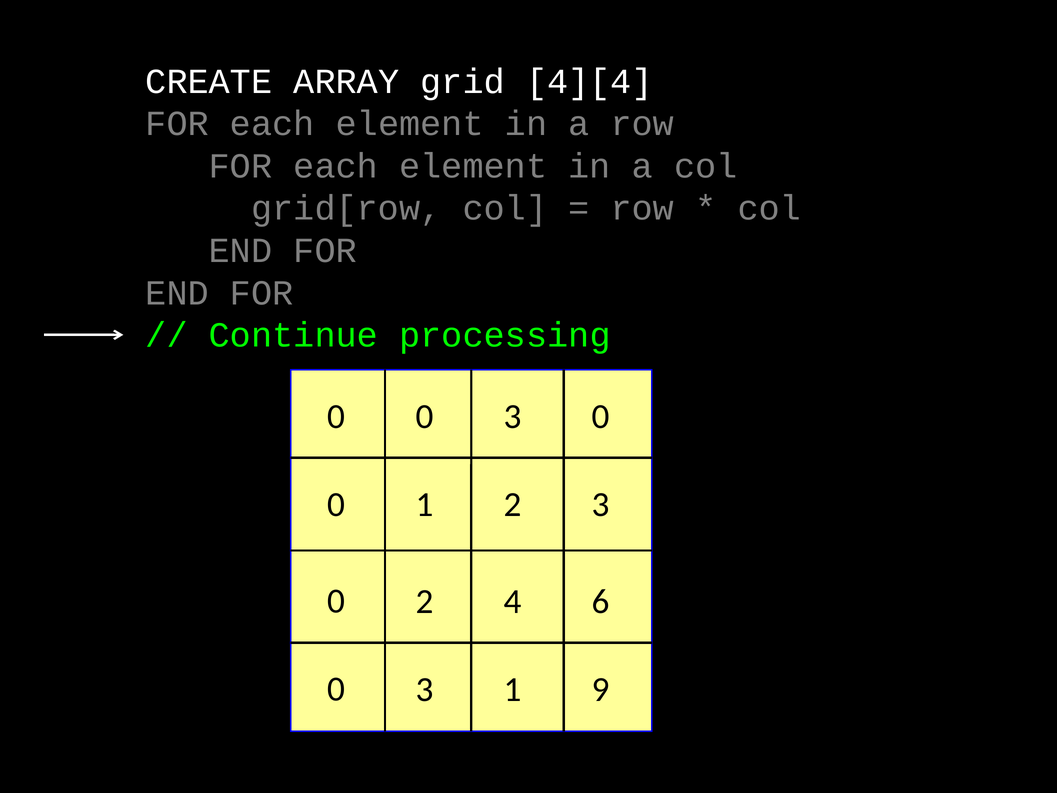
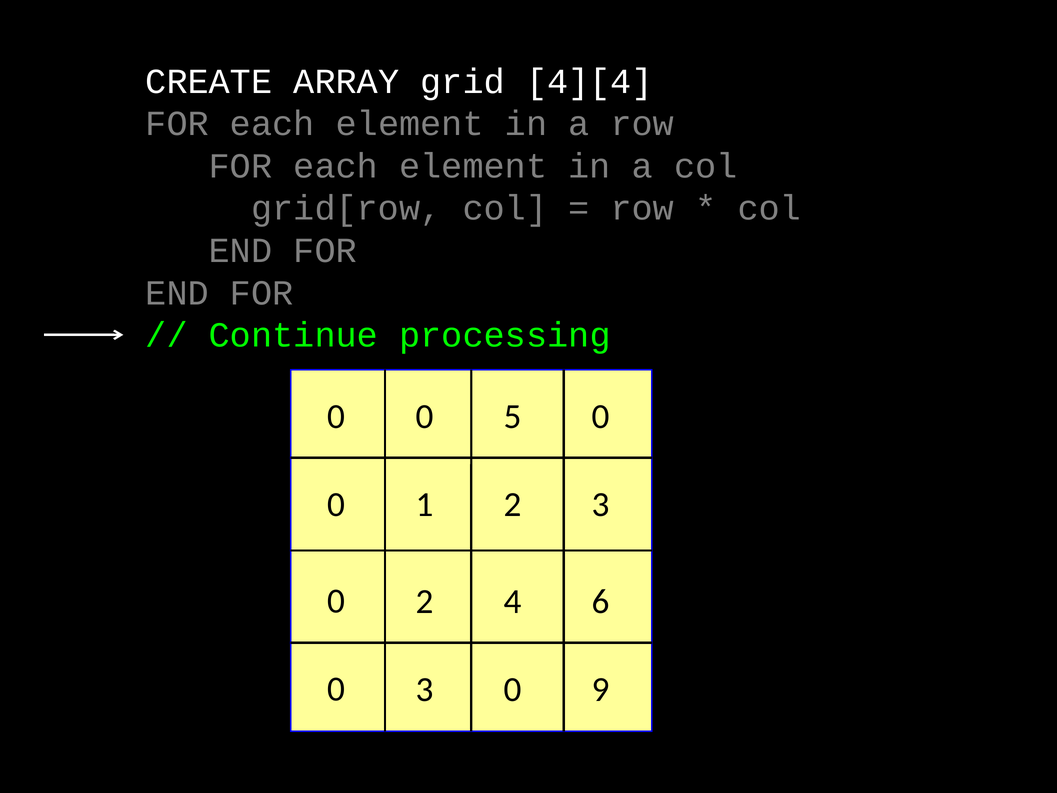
0 0 3: 3 -> 5
3 1: 1 -> 0
